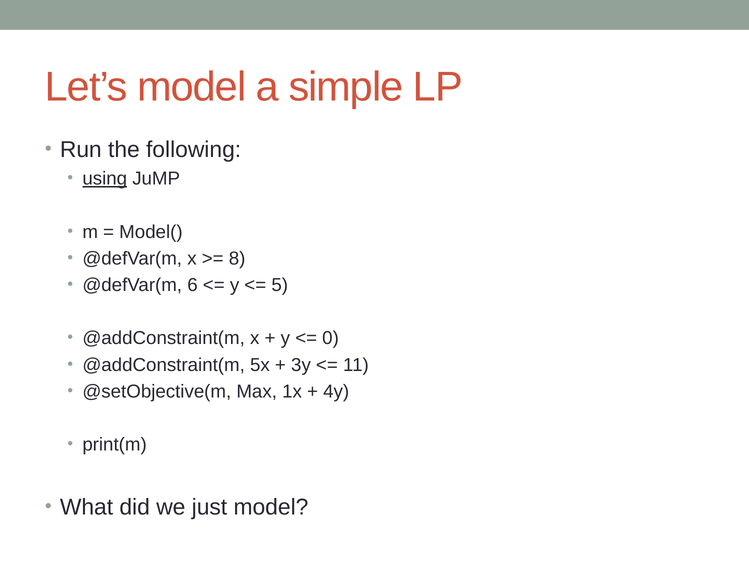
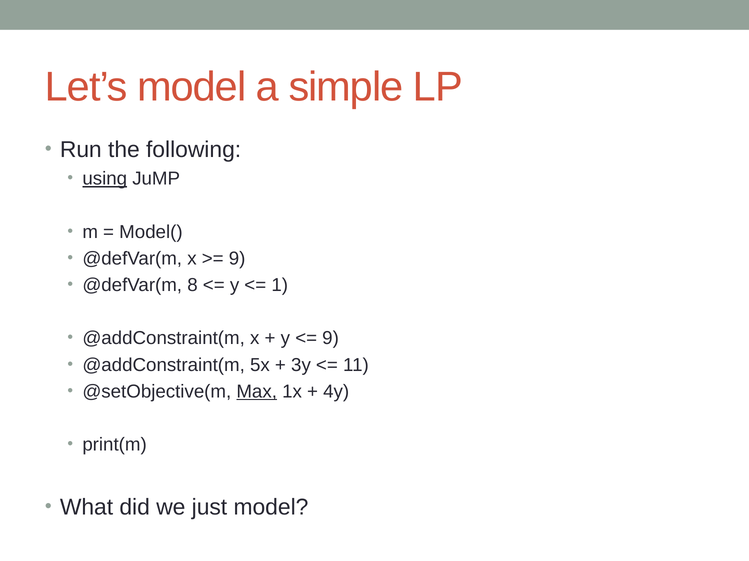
8 at (237, 259): 8 -> 9
6: 6 -> 8
5: 5 -> 1
0 at (331, 339): 0 -> 9
Max underline: none -> present
